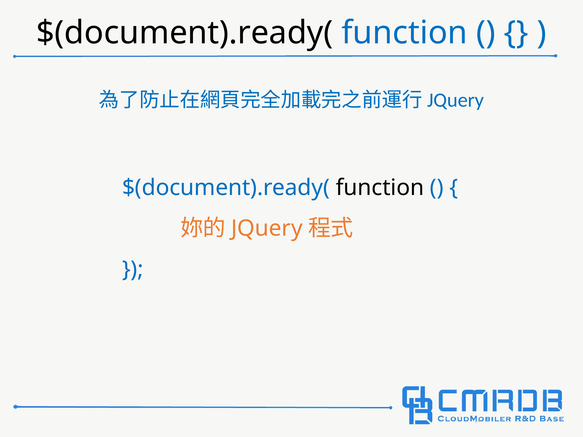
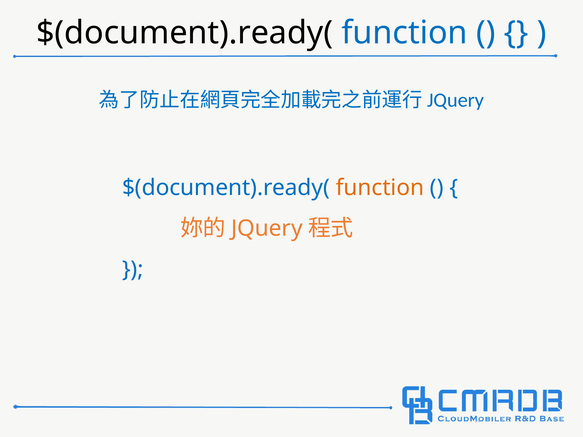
function at (380, 188) colour: black -> orange
